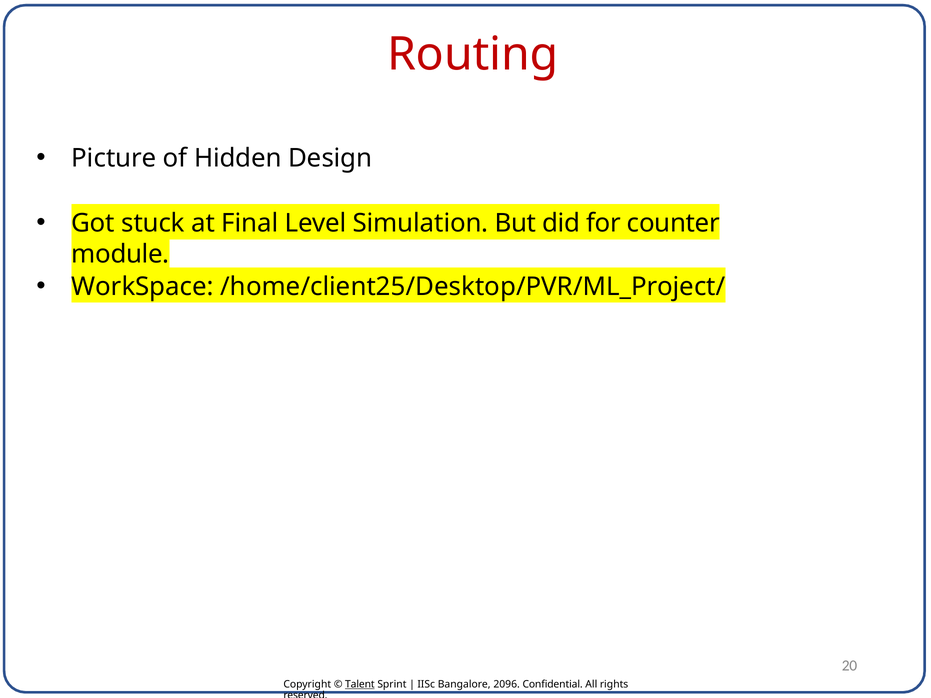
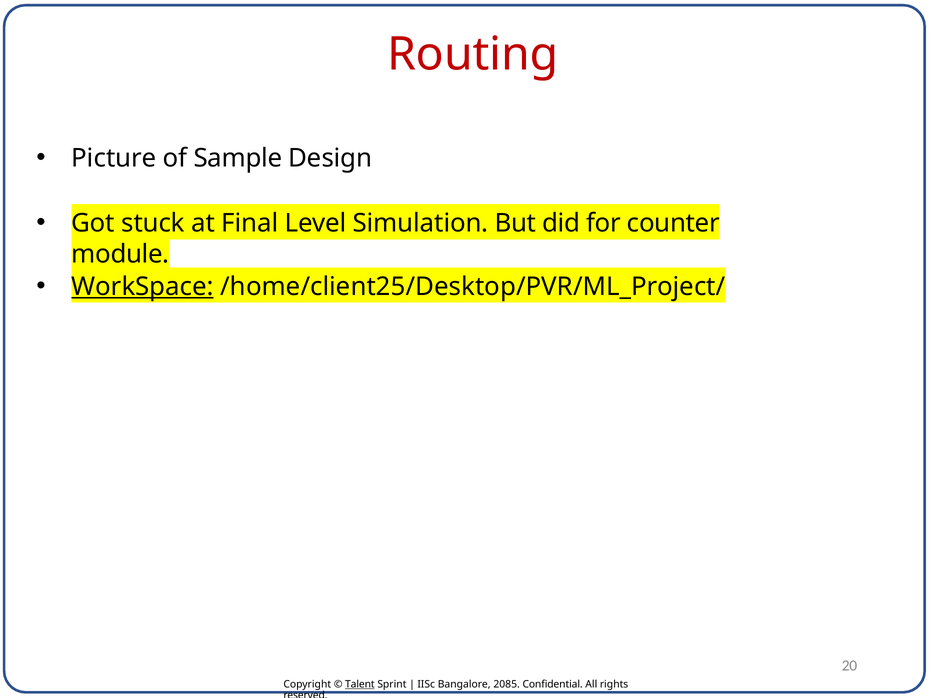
Hidden: Hidden -> Sample
WorkSpace underline: none -> present
2096: 2096 -> 2085
